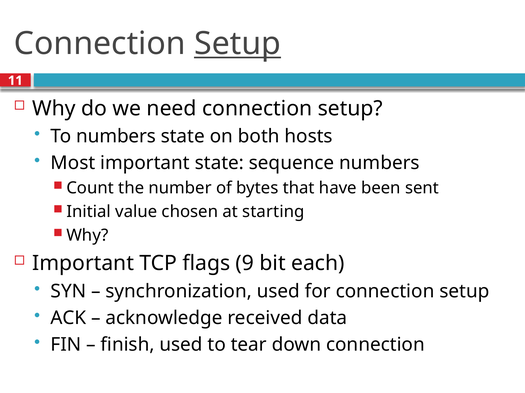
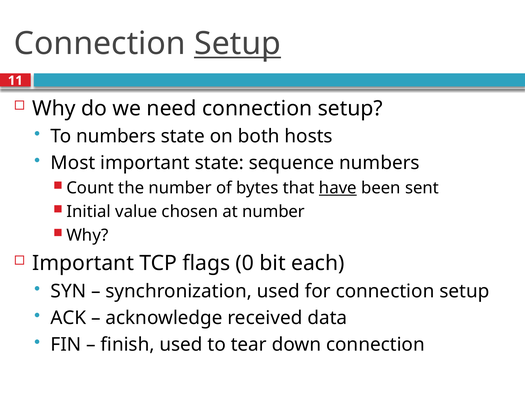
have underline: none -> present
at starting: starting -> number
9: 9 -> 0
